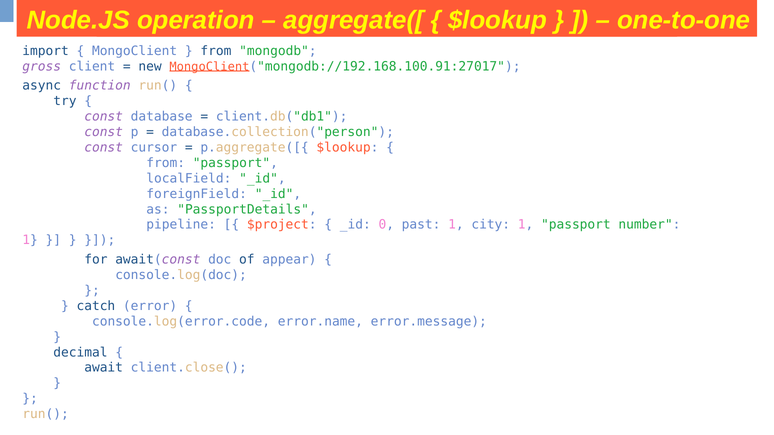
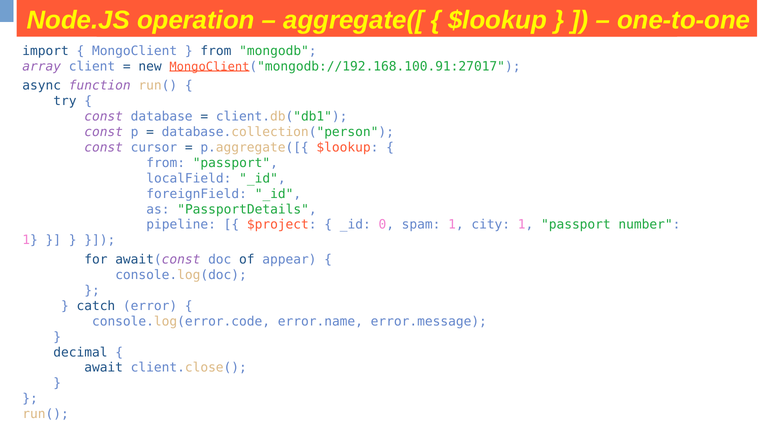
gross: gross -> array
past: past -> spam
